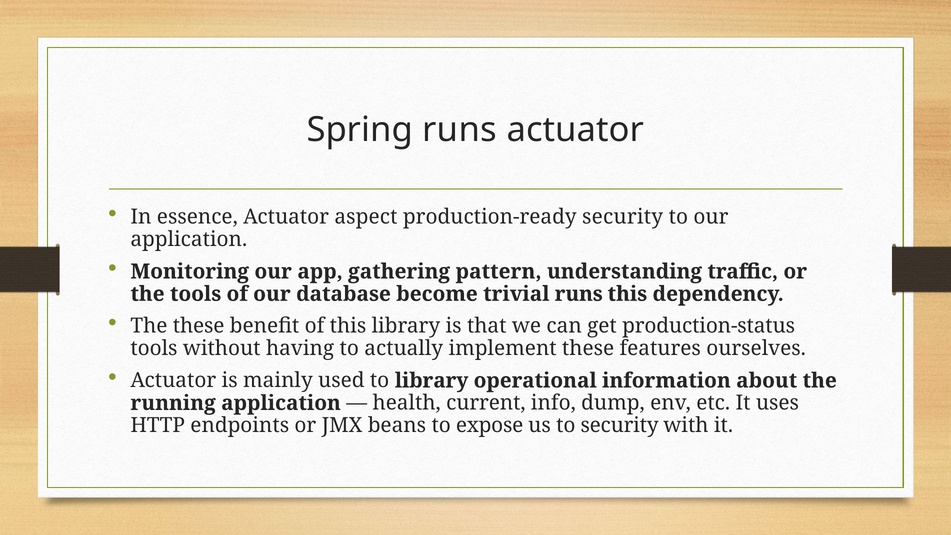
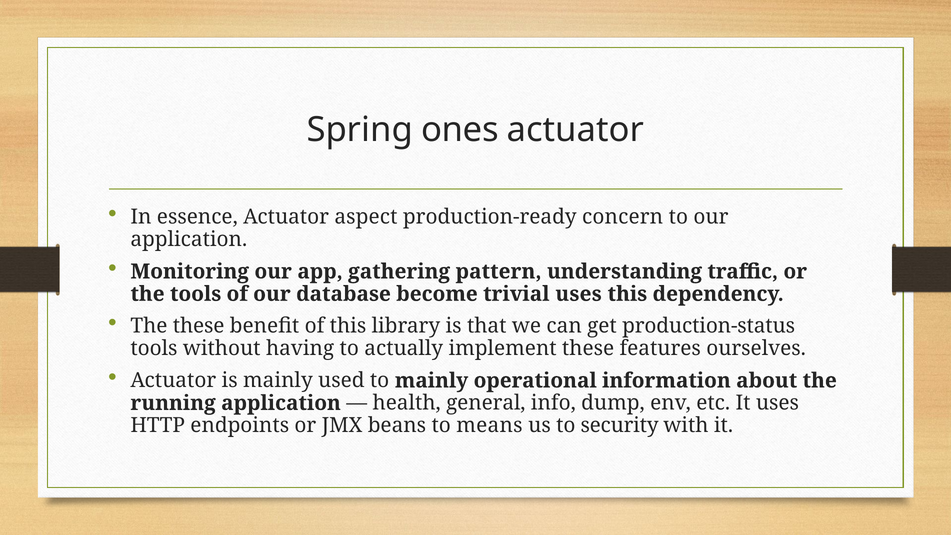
Spring runs: runs -> ones
production-ready security: security -> concern
trivial runs: runs -> uses
to library: library -> mainly
current: current -> general
expose: expose -> means
